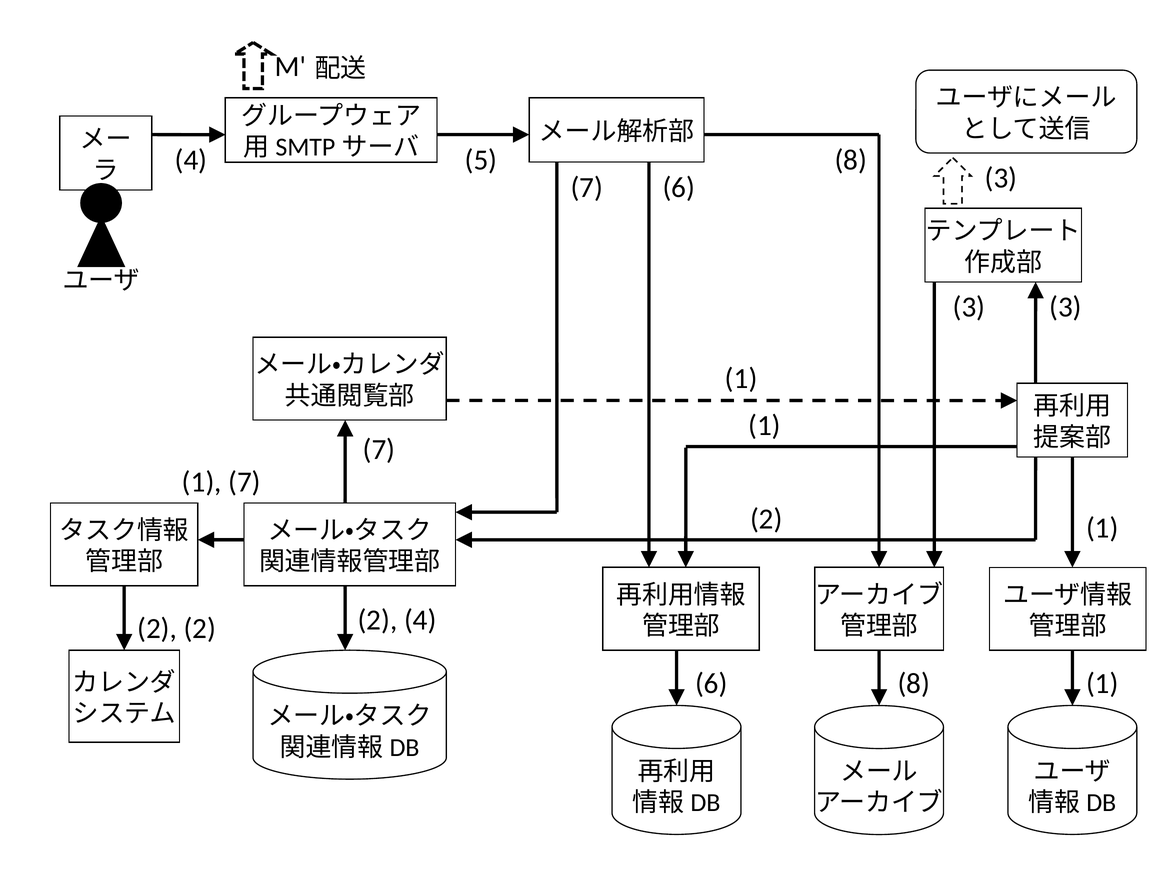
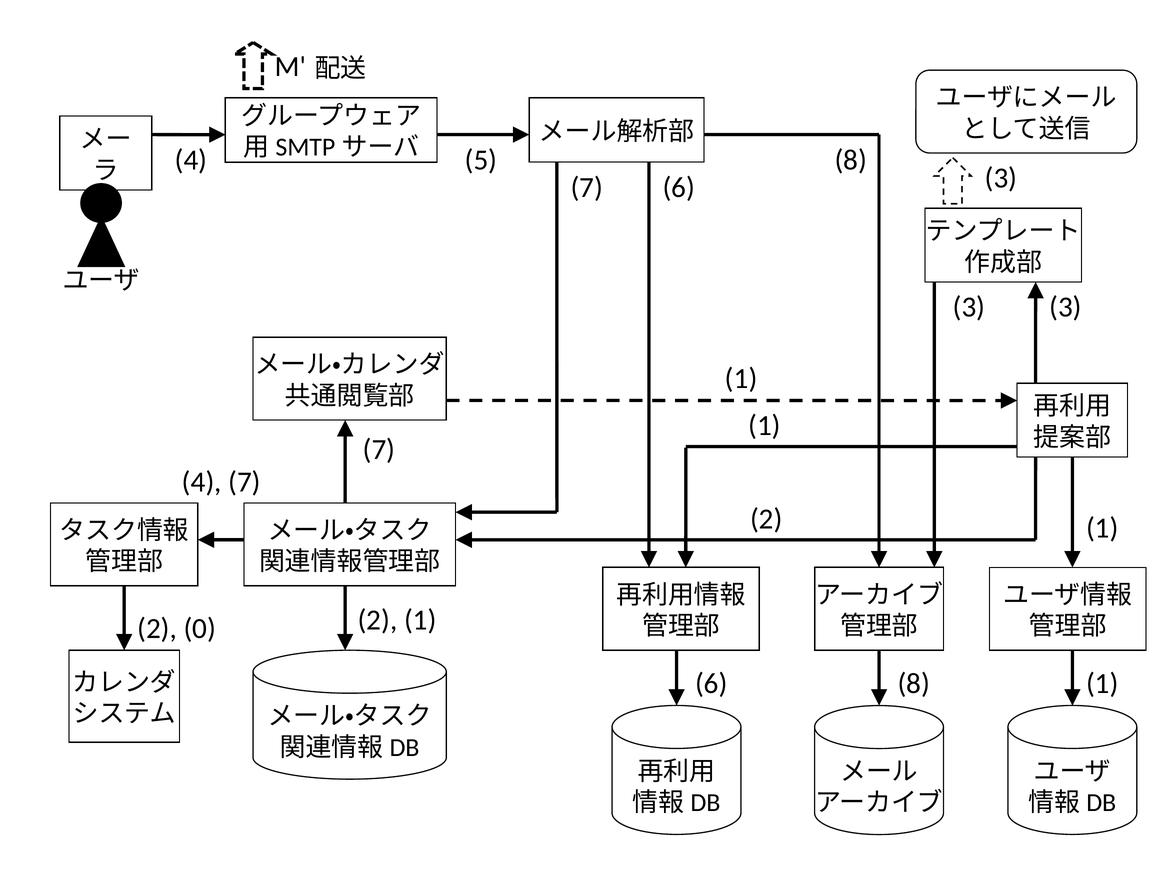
1 at (202, 482): 1 -> 4
4 at (420, 620): 4 -> 1
2 2: 2 -> 0
